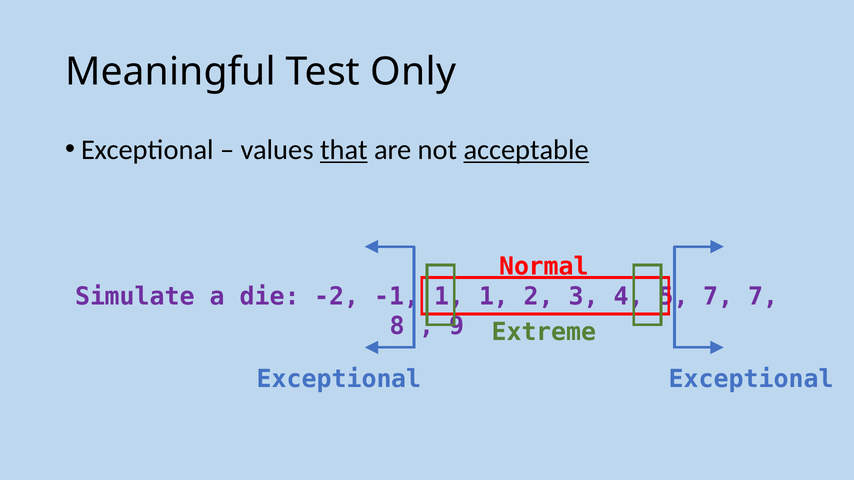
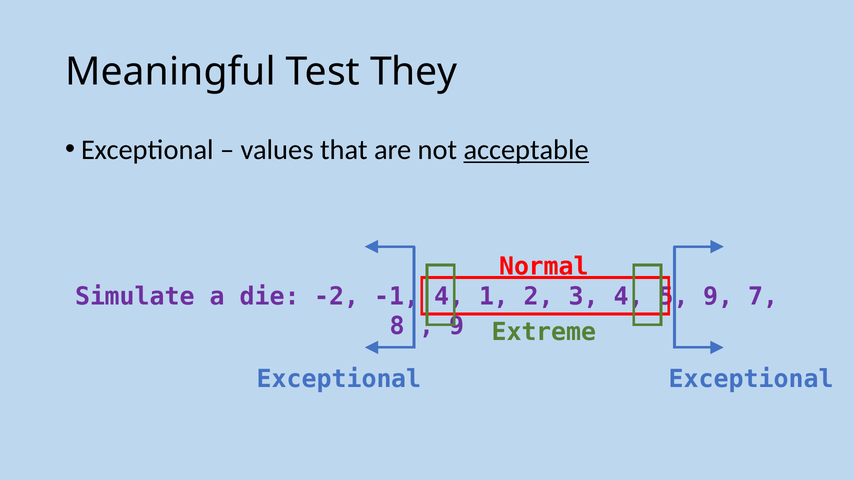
Only: Only -> They
that underline: present -> none
1 at (449, 297): 1 -> 4
7 at (718, 297): 7 -> 9
